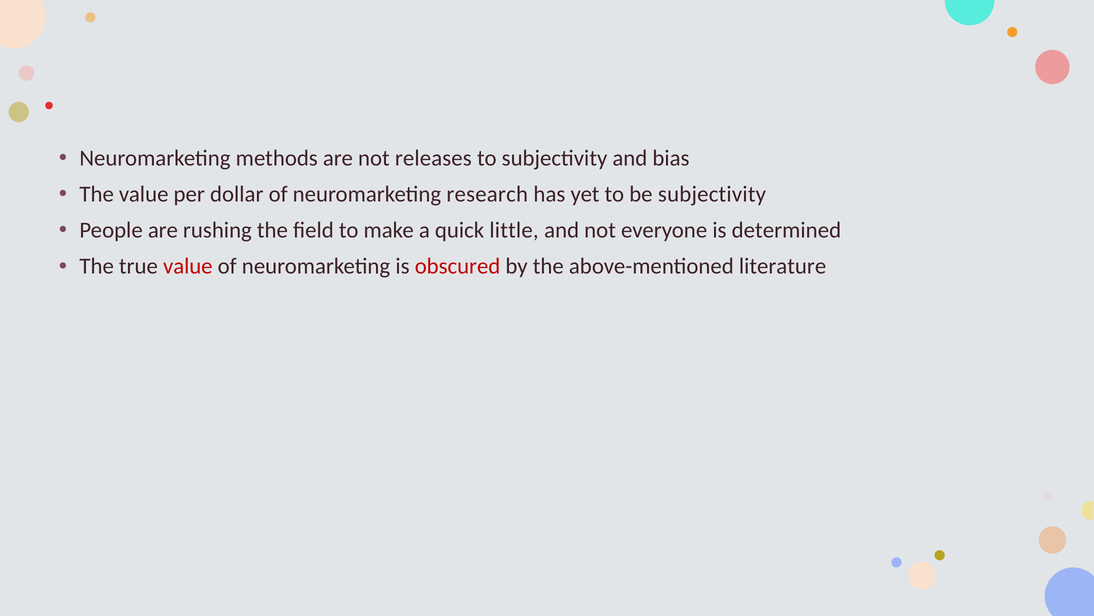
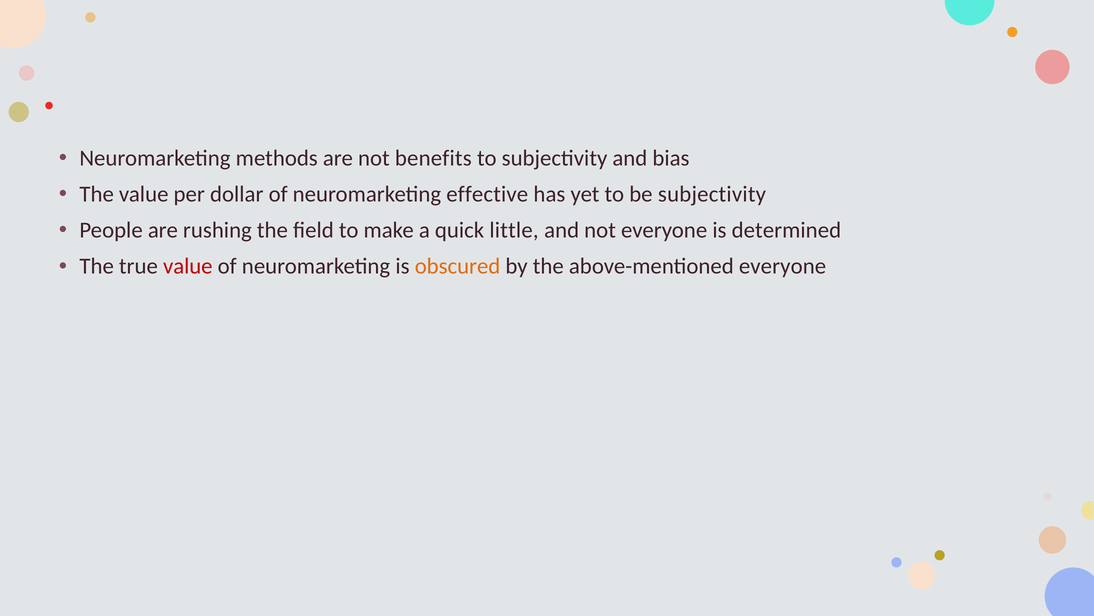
releases: releases -> benefits
research: research -> effective
obscured colour: red -> orange
above-mentioned literature: literature -> everyone
